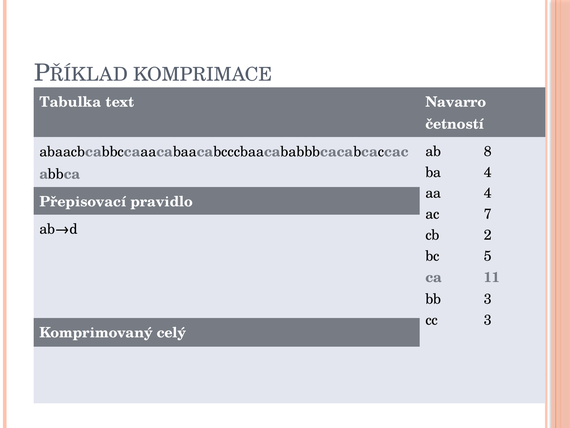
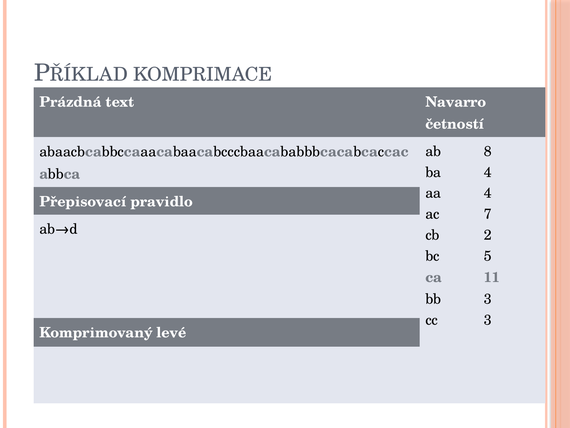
Tabulka: Tabulka -> Prázdná
celý: celý -> levé
